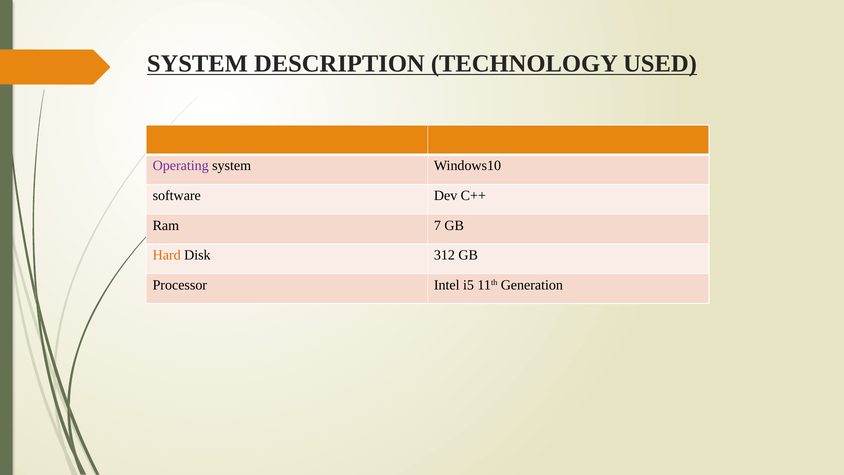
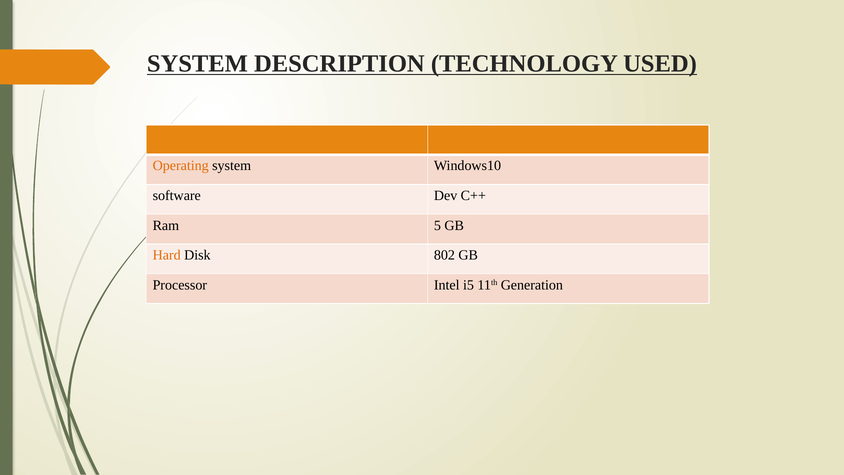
Operating colour: purple -> orange
7: 7 -> 5
312: 312 -> 802
